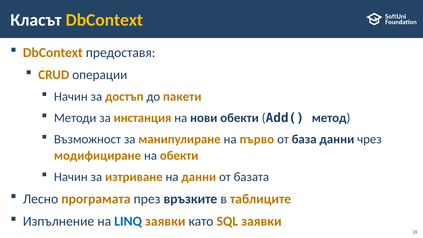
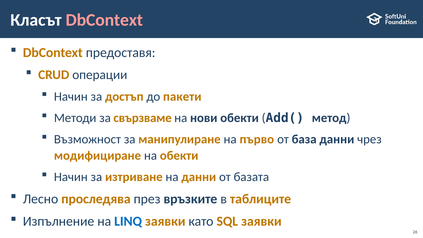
DbContext at (104, 20) colour: yellow -> pink
инстанция: инстанция -> свързваме
програмата: програмата -> проследява
